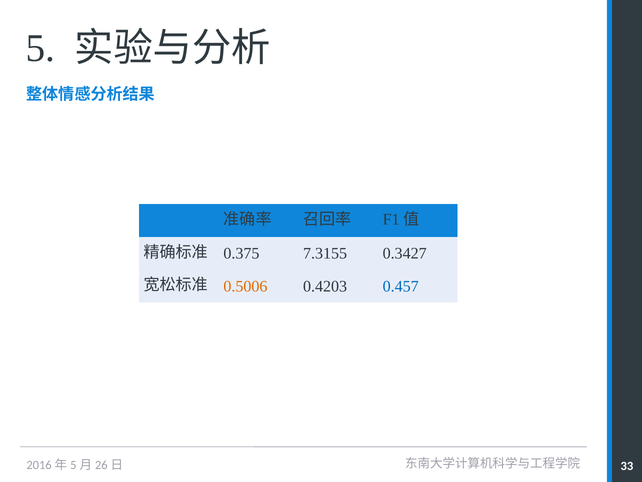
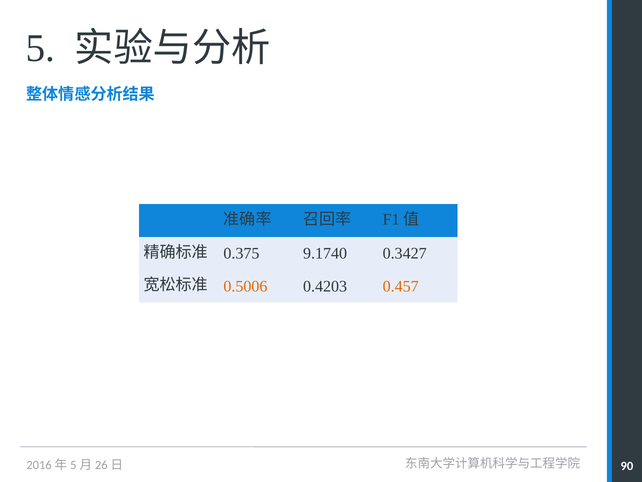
7.3155: 7.3155 -> 9.1740
0.457 colour: blue -> orange
33: 33 -> 90
